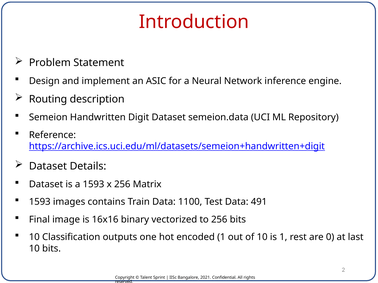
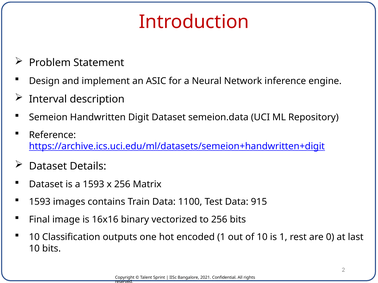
Routing: Routing -> Interval
491: 491 -> 915
